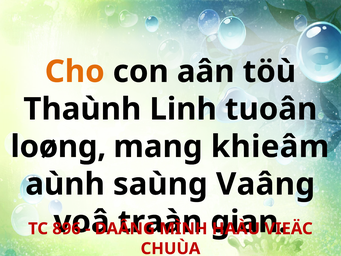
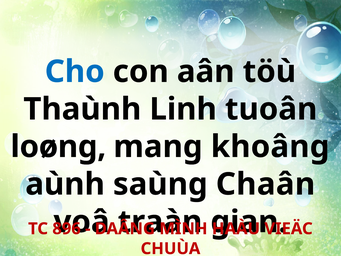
Cho colour: orange -> blue
khieâm: khieâm -> khoâng
Vaâng: Vaâng -> Chaân
